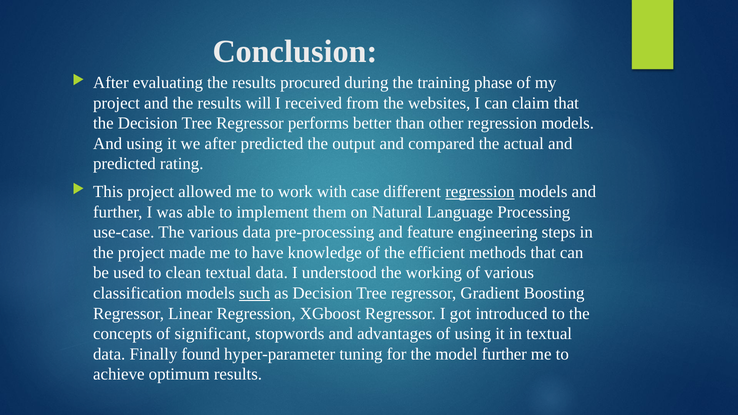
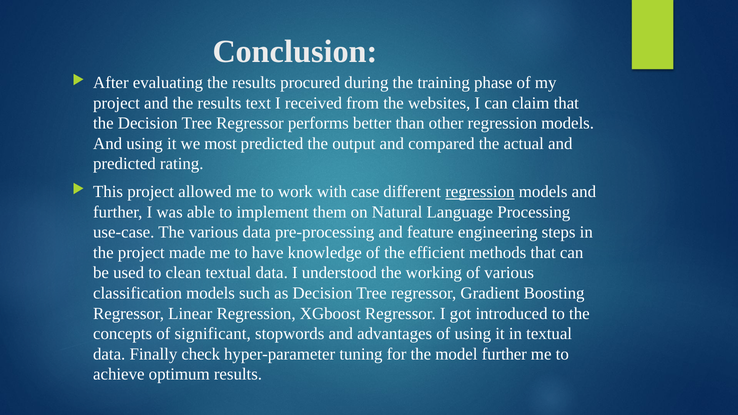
will: will -> text
we after: after -> most
such underline: present -> none
found: found -> check
